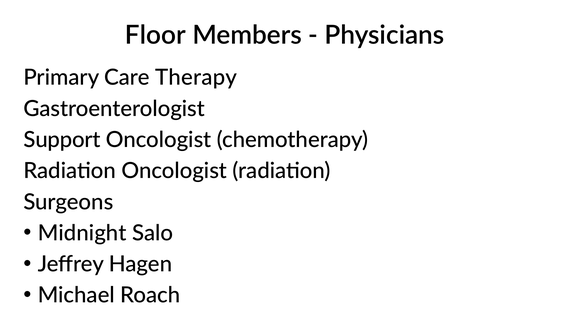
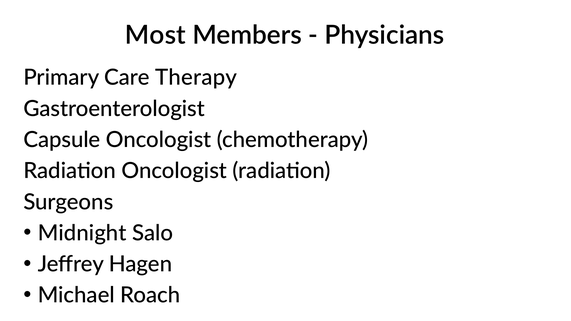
Floor: Floor -> Most
Support: Support -> Capsule
